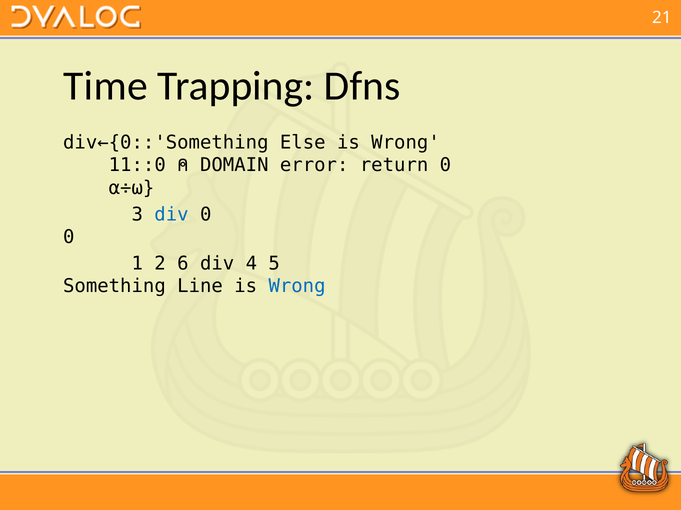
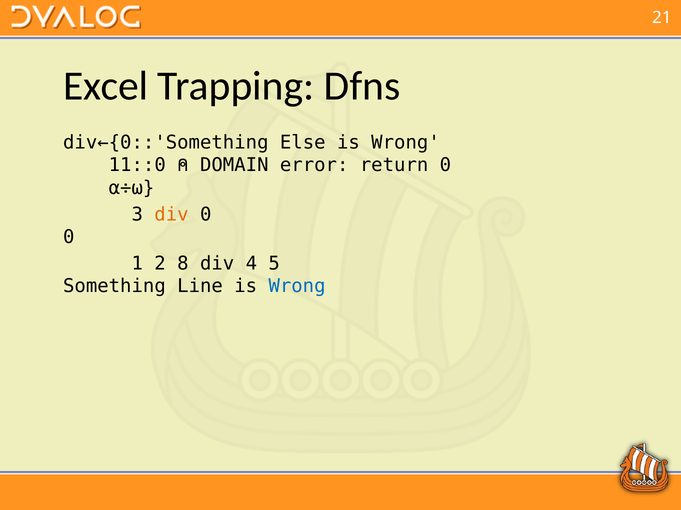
Time: Time -> Excel
div at (171, 215) colour: blue -> orange
6: 6 -> 8
